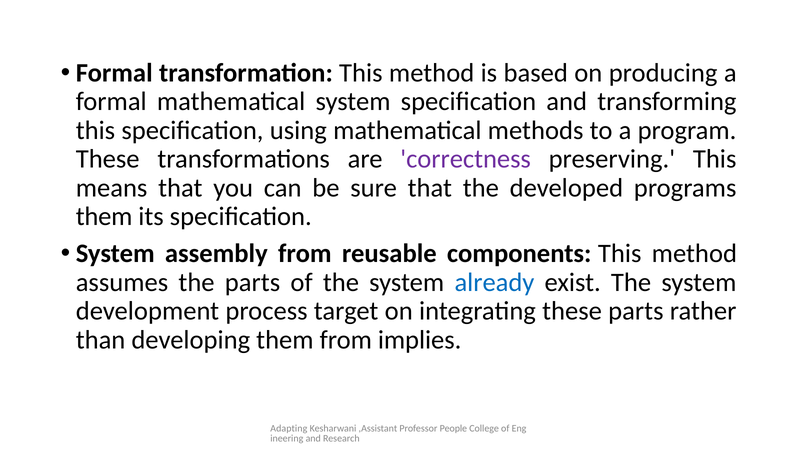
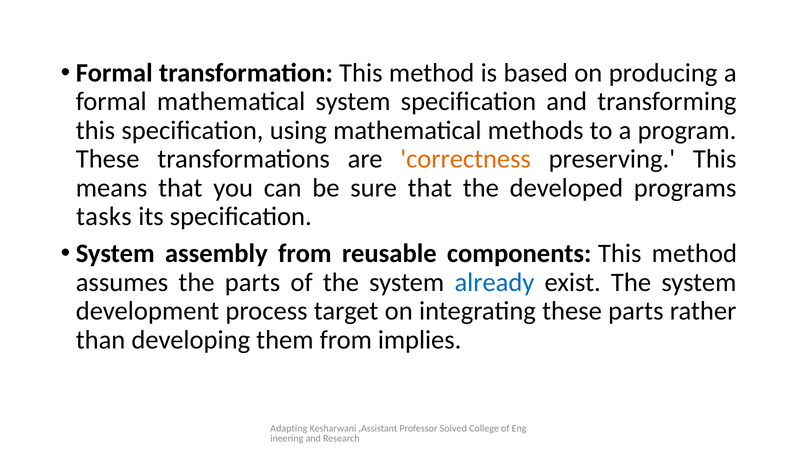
correctness colour: purple -> orange
them at (104, 216): them -> tasks
People: People -> Solved
